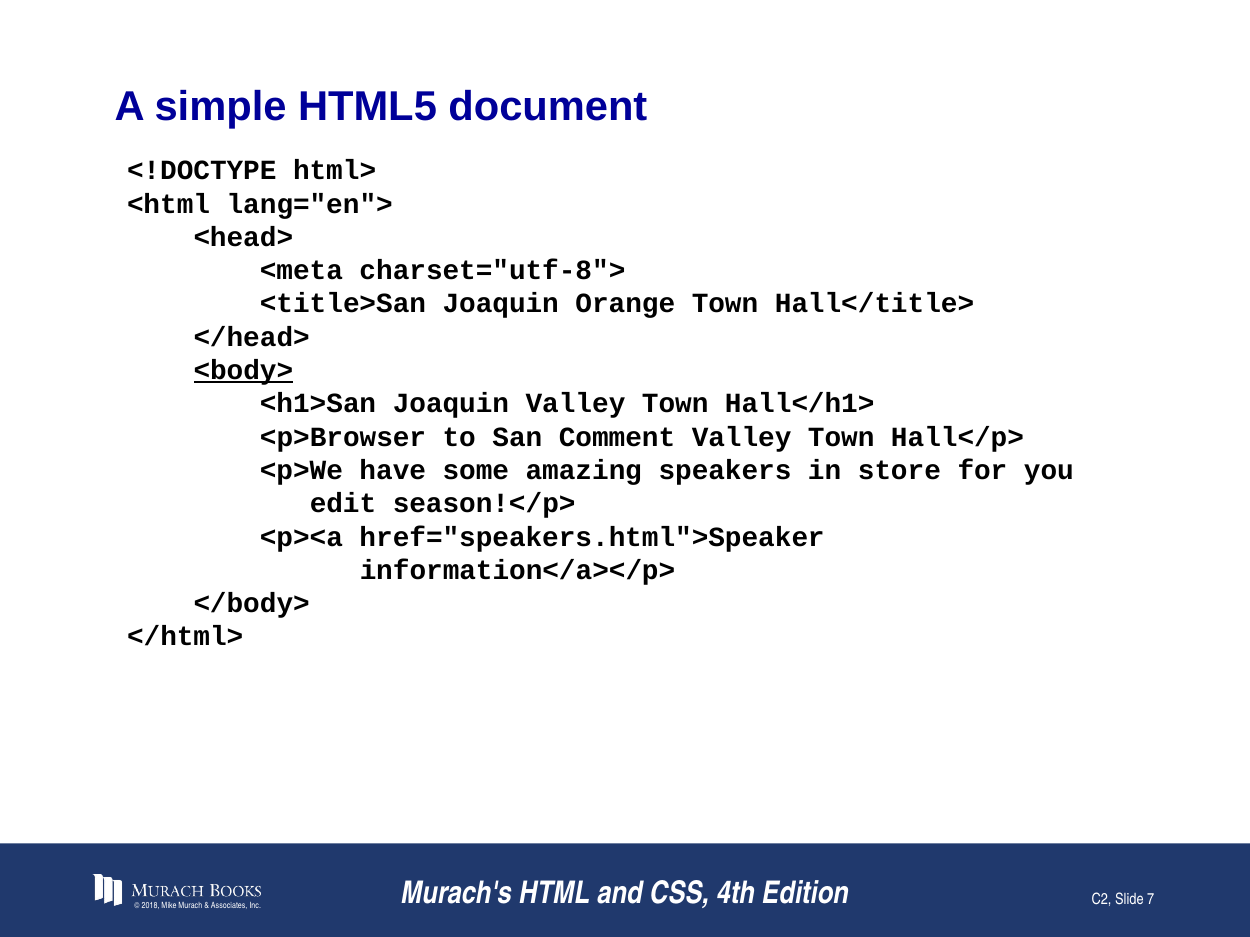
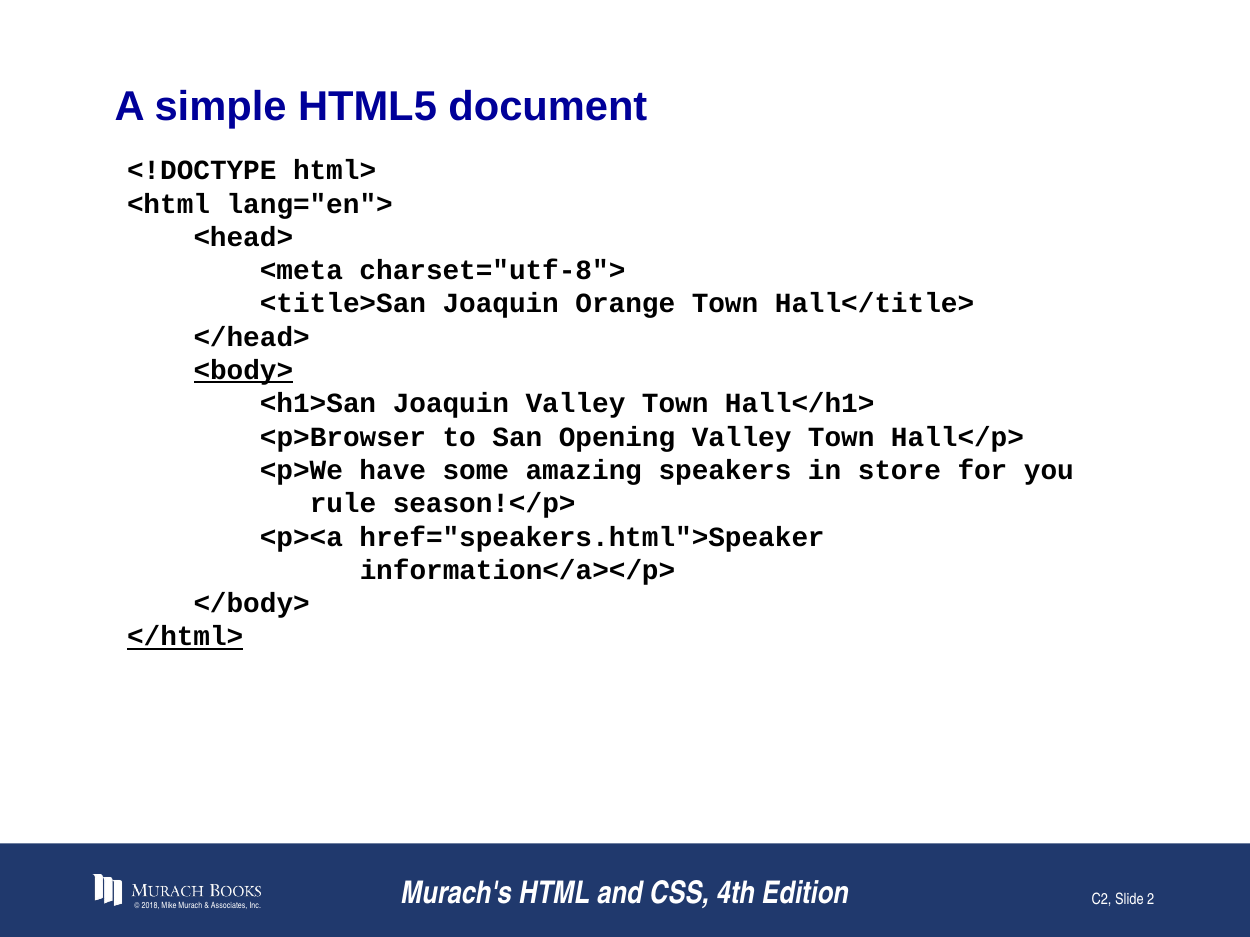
Comment: Comment -> Opening
edit: edit -> rule
</html> underline: none -> present
7: 7 -> 2
